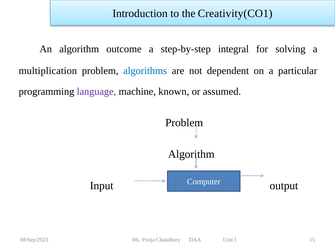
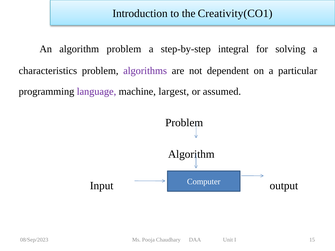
algorithm outcome: outcome -> problem
multiplication: multiplication -> characteristics
algorithms colour: blue -> purple
known: known -> largest
